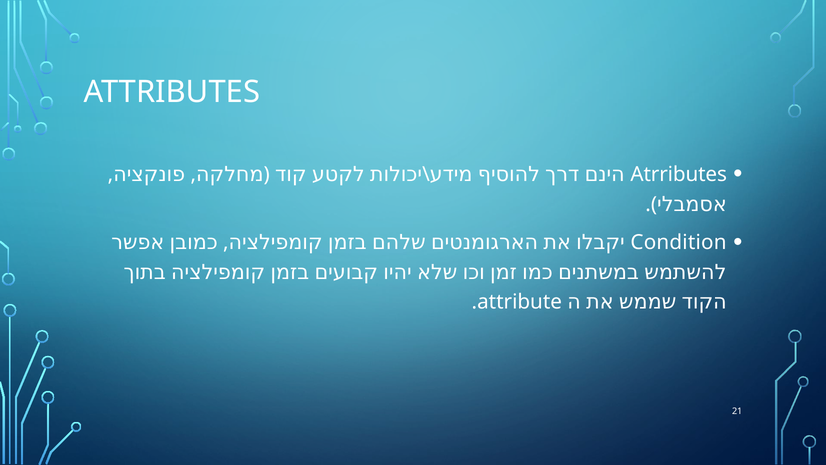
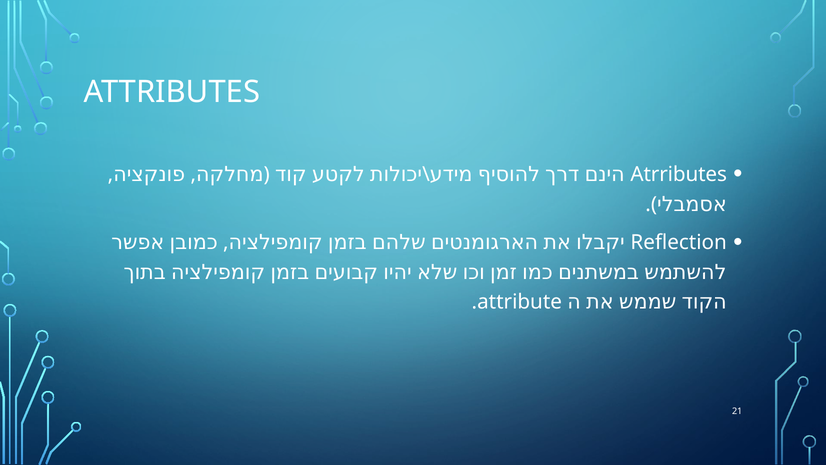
Condition: Condition -> Reflection
